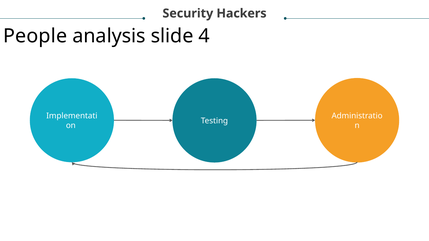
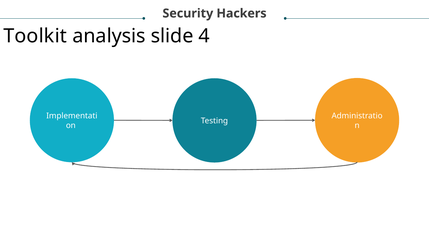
People: People -> Toolkit
